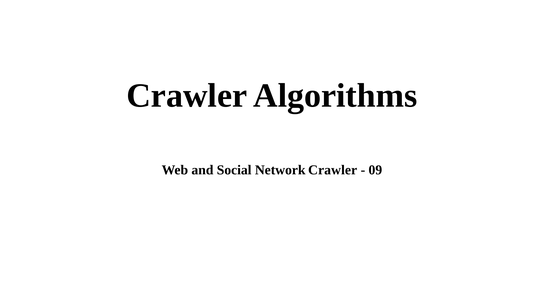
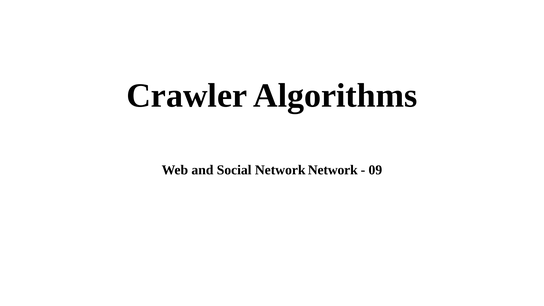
Network Crawler: Crawler -> Network
